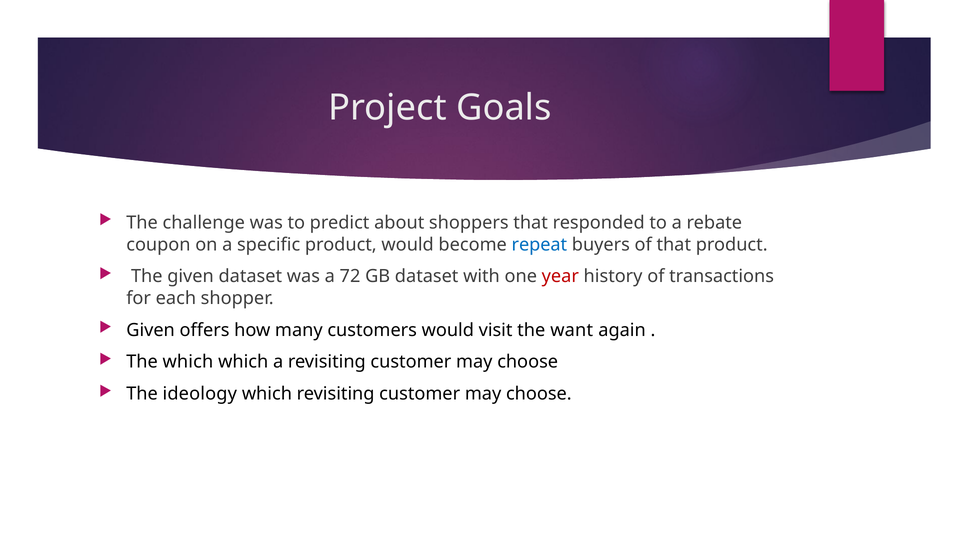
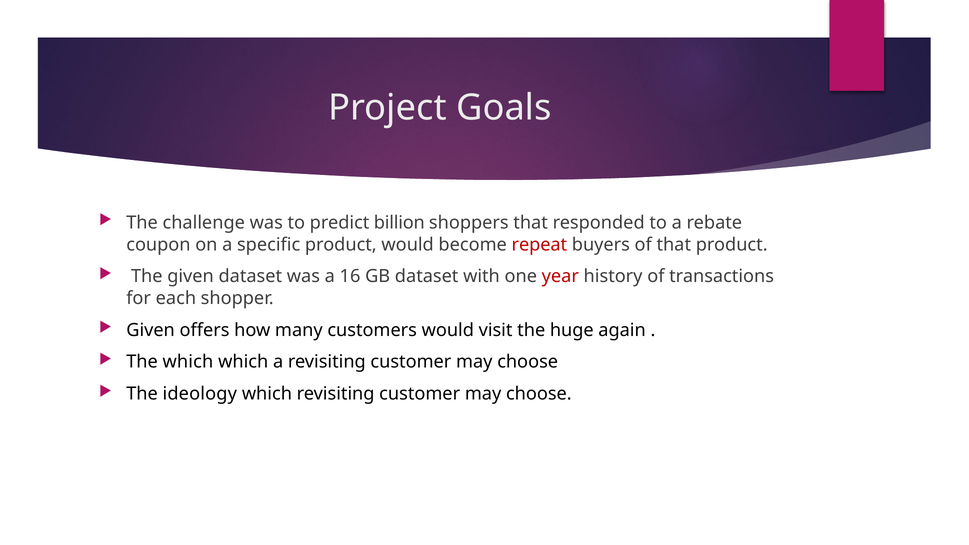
about: about -> billion
repeat colour: blue -> red
72: 72 -> 16
want: want -> huge
